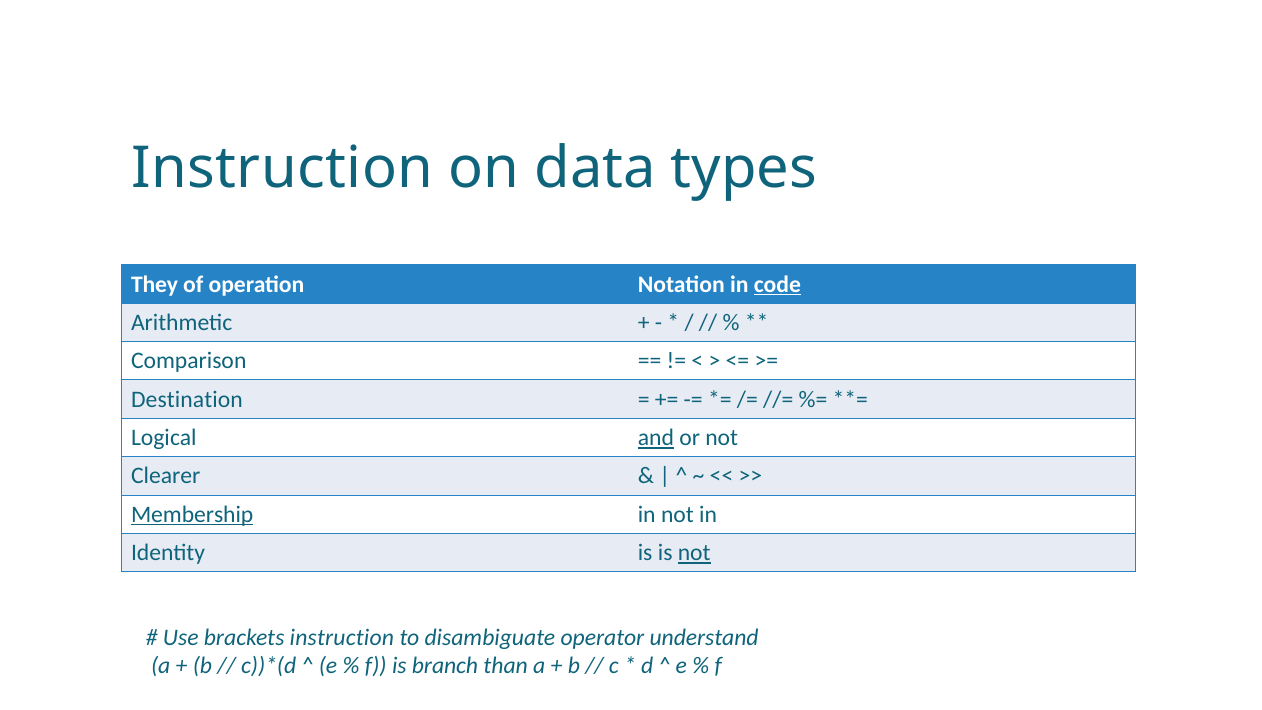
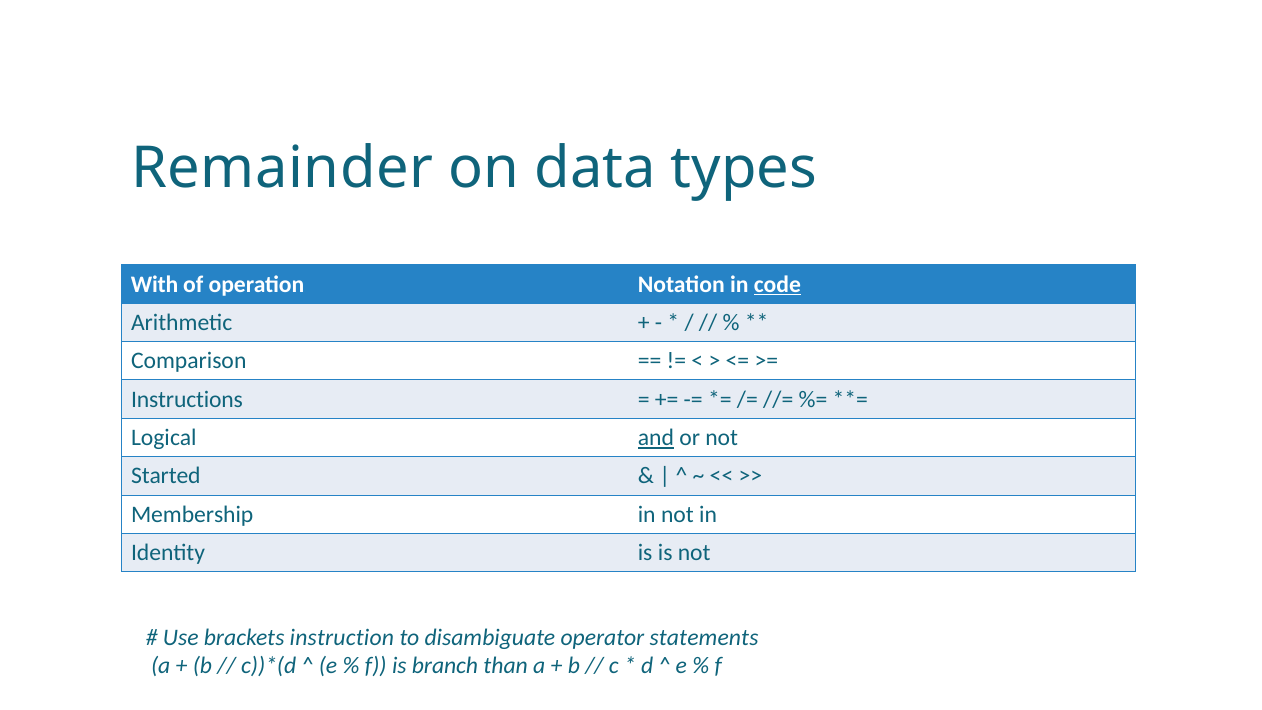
Instruction at (282, 169): Instruction -> Remainder
They: They -> With
Destination: Destination -> Instructions
Clearer: Clearer -> Started
Membership underline: present -> none
not at (694, 553) underline: present -> none
understand: understand -> statements
